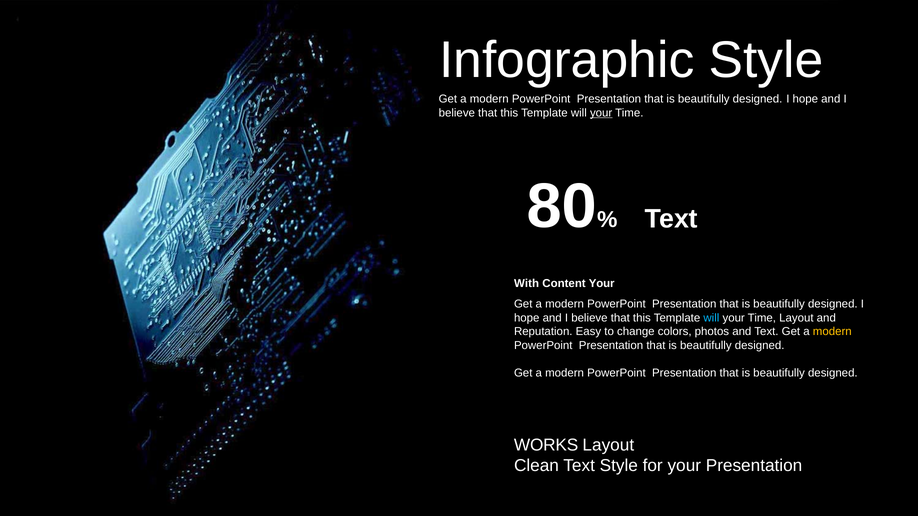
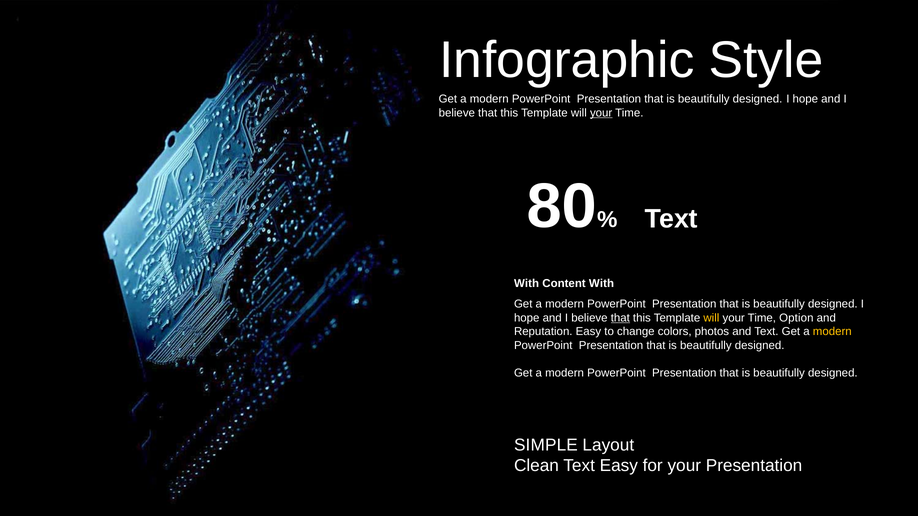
Content Your: Your -> With
that at (620, 318) underline: none -> present
will at (711, 318) colour: light blue -> yellow
Time Layout: Layout -> Option
WORKS: WORKS -> SIMPLE
Text Style: Style -> Easy
